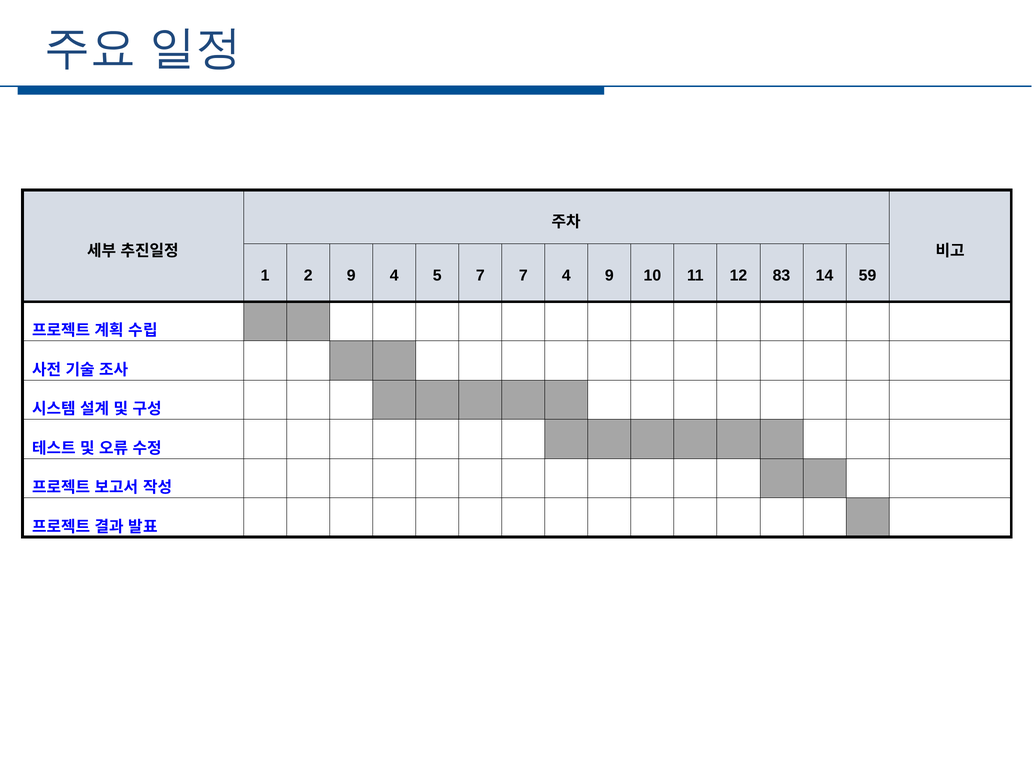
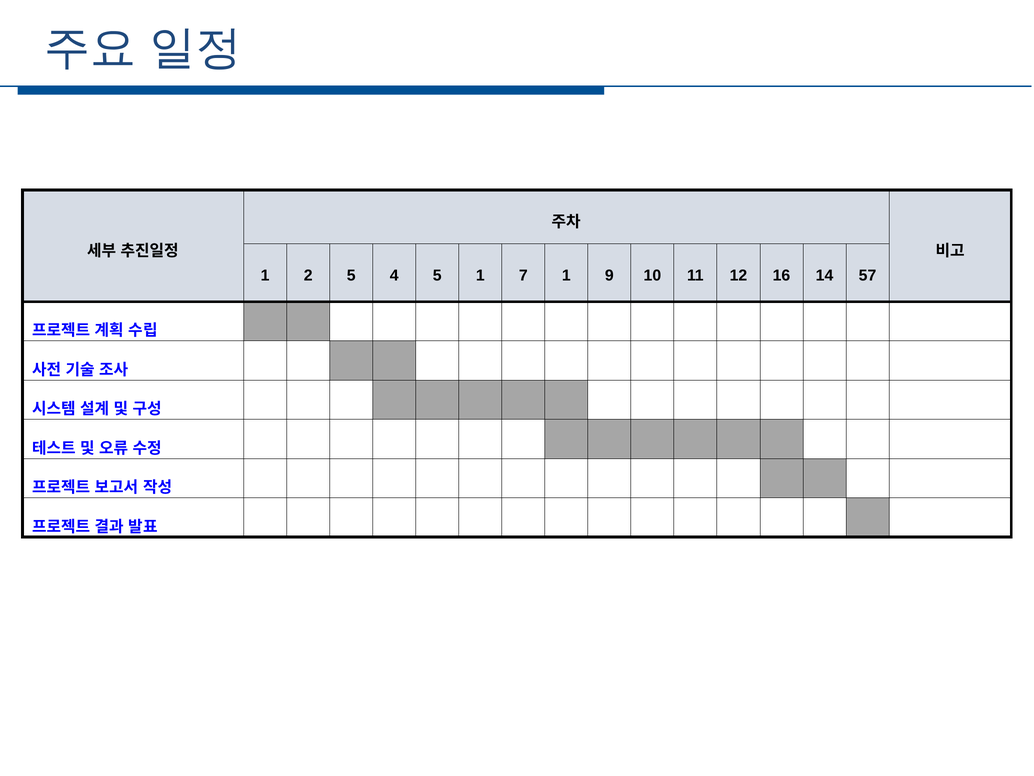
2 9: 9 -> 5
5 7: 7 -> 1
7 4: 4 -> 1
83: 83 -> 16
59: 59 -> 57
